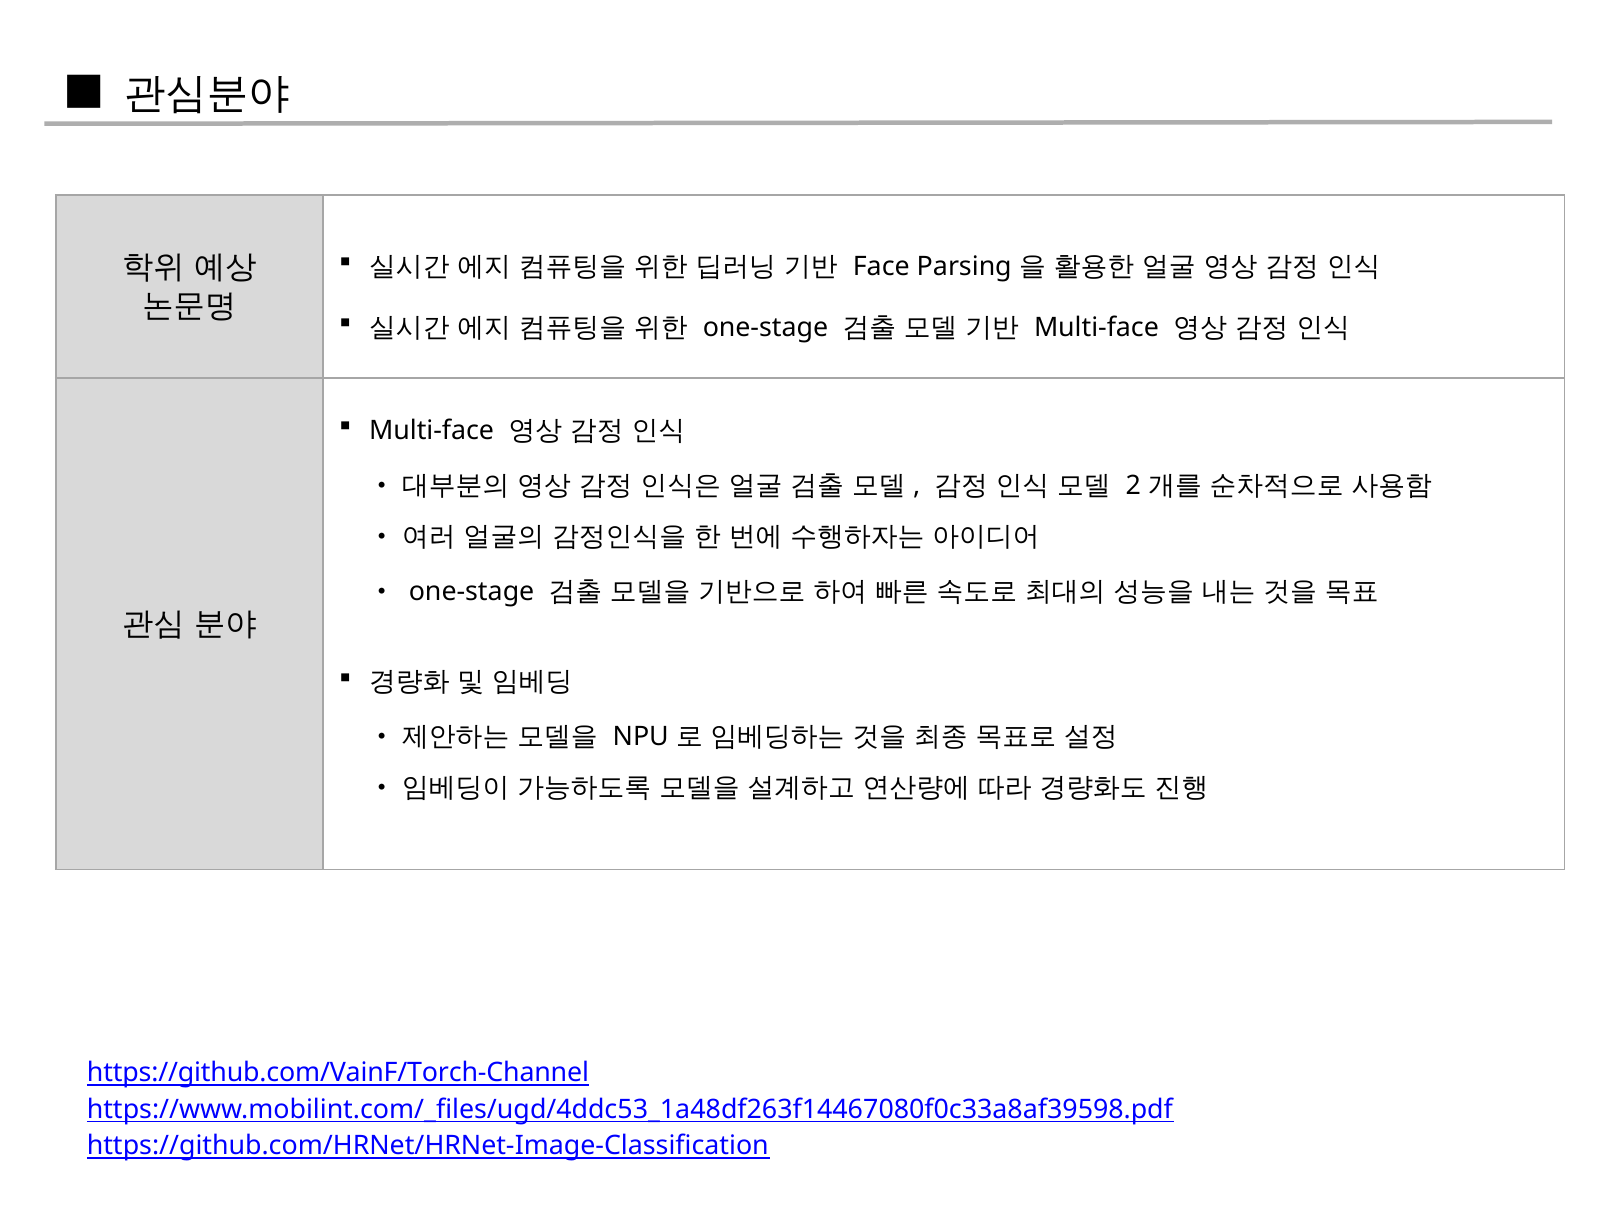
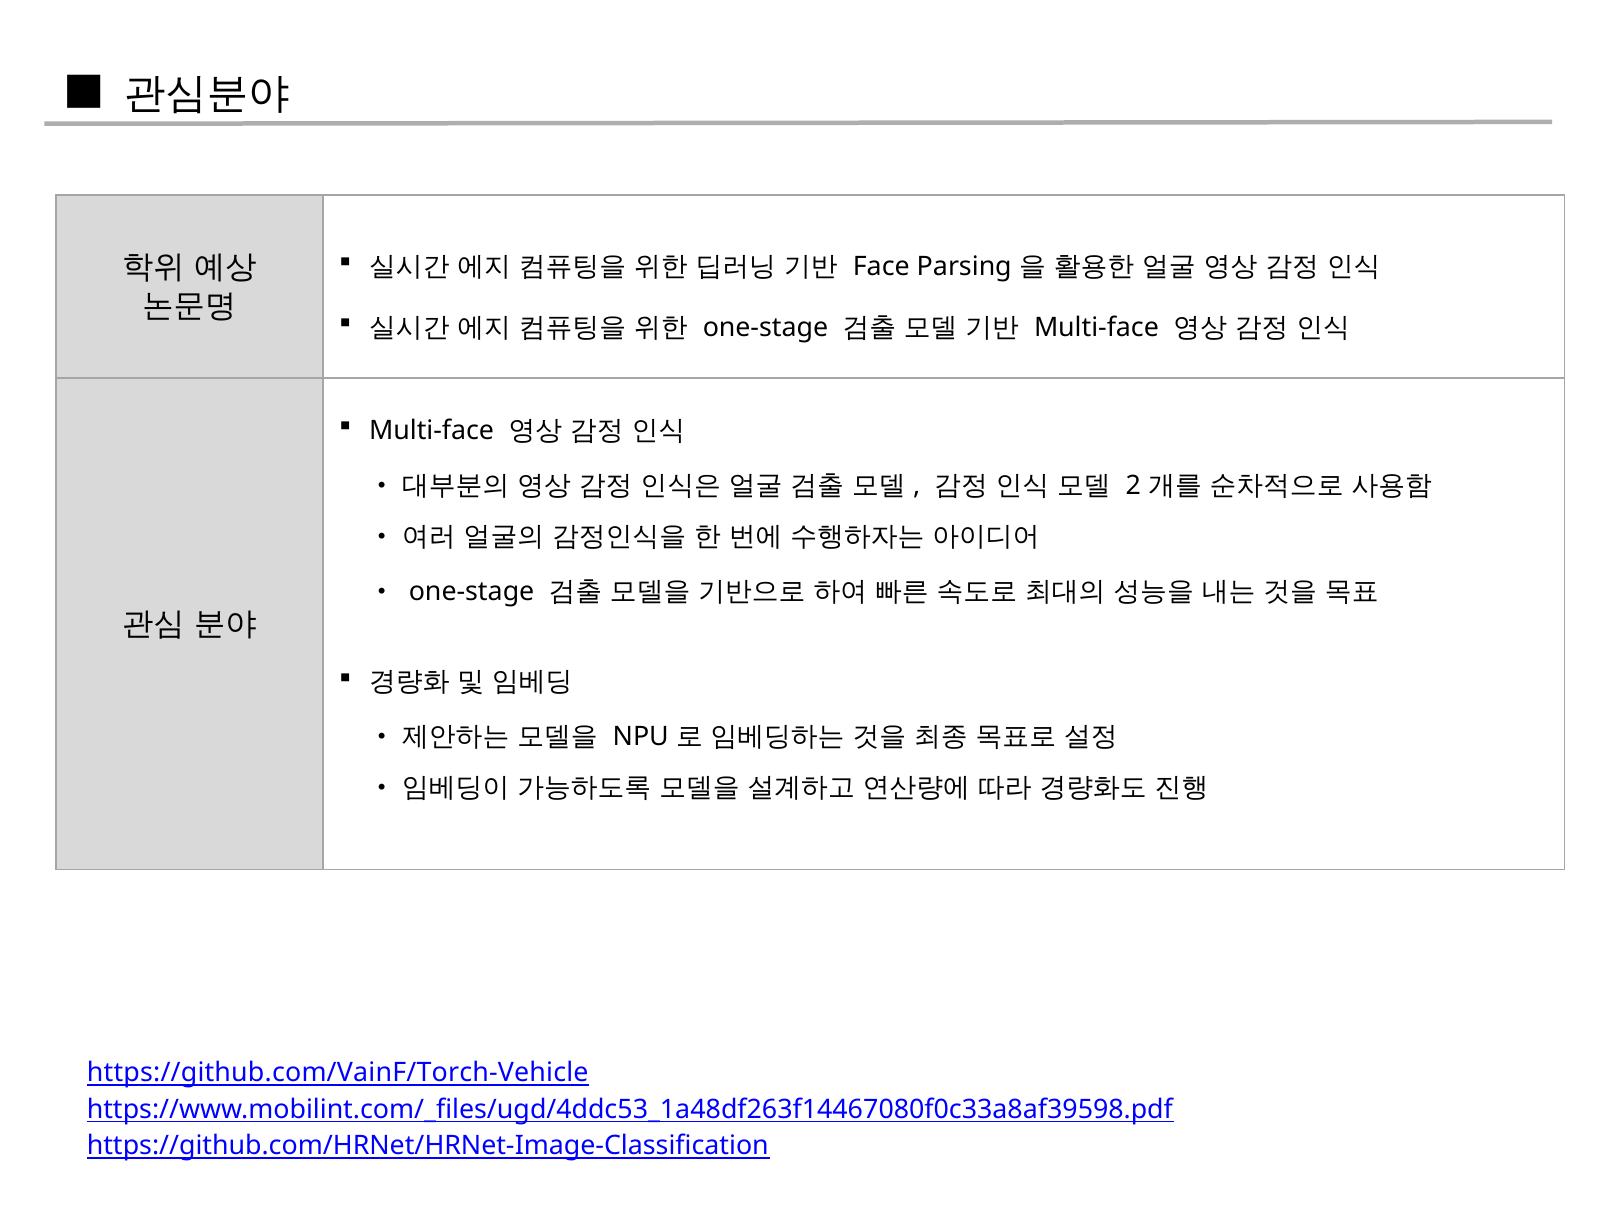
https://github.com/VainF/Torch-Channel: https://github.com/VainF/Torch-Channel -> https://github.com/VainF/Torch-Vehicle
